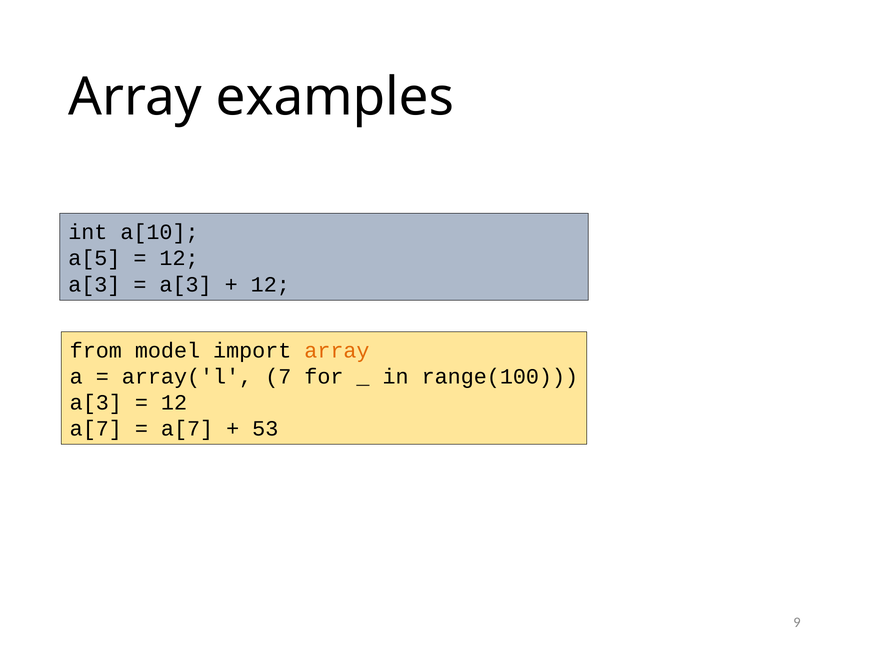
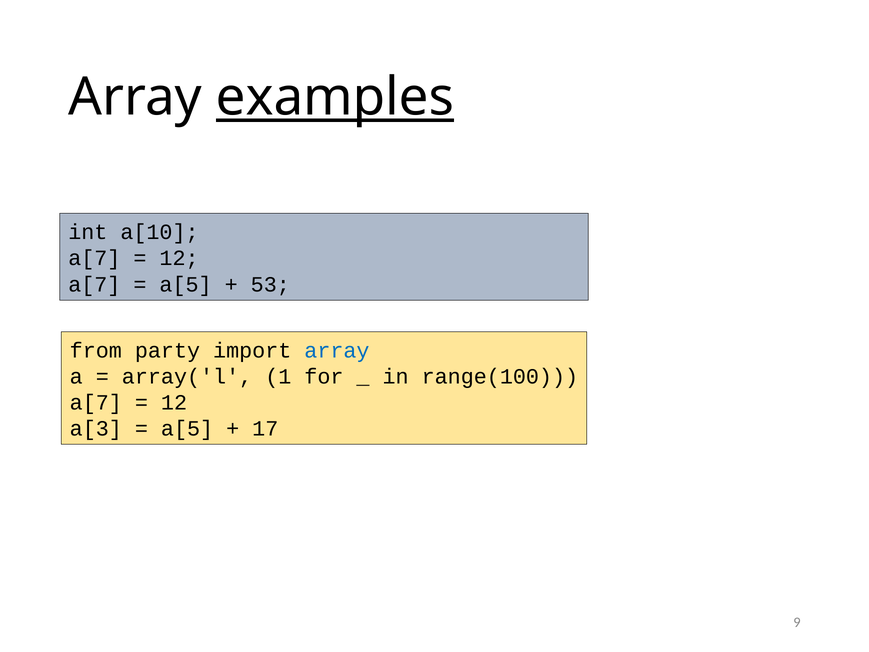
examples underline: none -> present
a[5 at (94, 258): a[5 -> a[7
a[3 at (94, 284): a[3 -> a[7
a[3 at (186, 284): a[3 -> a[5
12 at (270, 284): 12 -> 53
model: model -> party
array at (337, 350) colour: orange -> blue
7: 7 -> 1
a[3 at (96, 402): a[3 -> a[7
a[7 at (96, 428): a[7 -> a[3
a[7 at (187, 428): a[7 -> a[5
53: 53 -> 17
